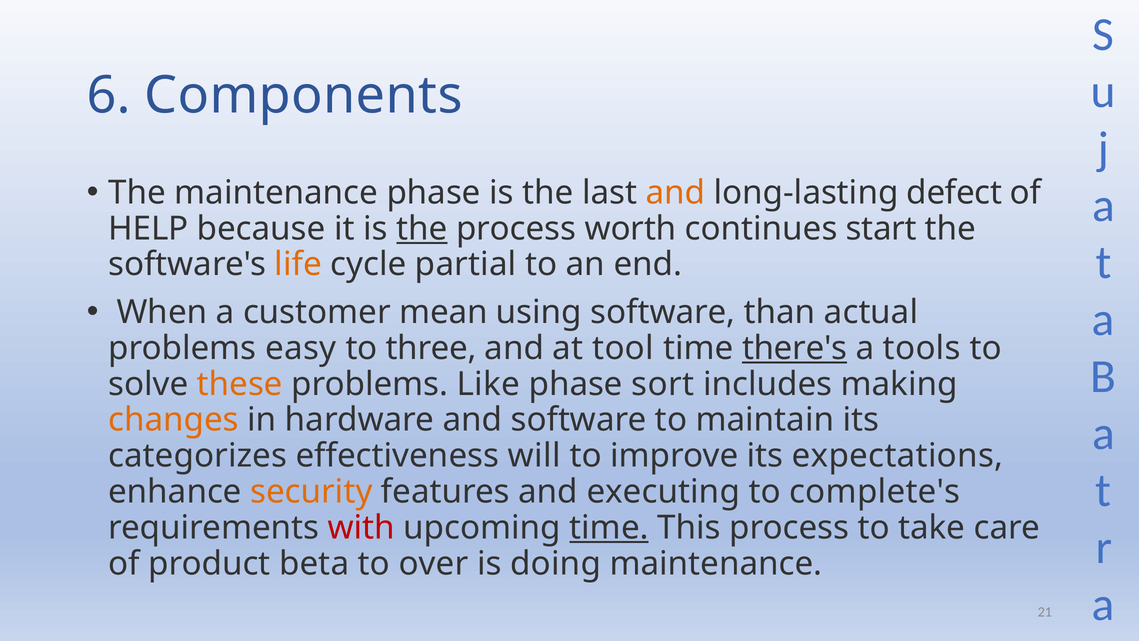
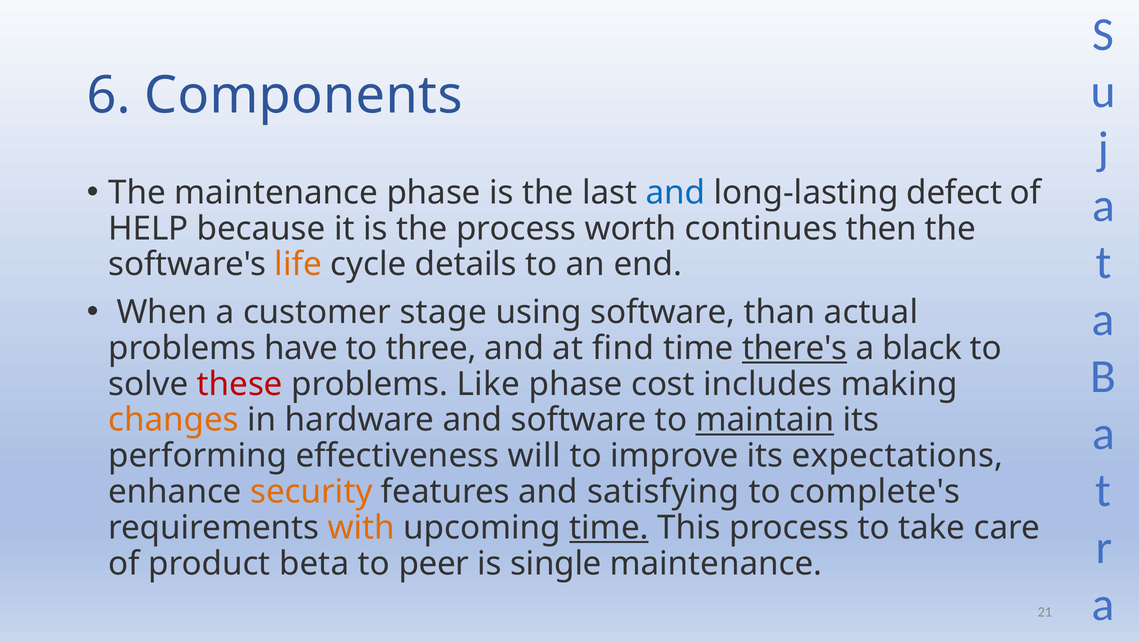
and at (675, 193) colour: orange -> blue
the at (422, 228) underline: present -> none
start: start -> then
partial: partial -> details
mean: mean -> stage
easy: easy -> have
tool: tool -> find
tools: tools -> black
these colour: orange -> red
sort: sort -> cost
maintain underline: none -> present
categorizes: categorizes -> performing
executing: executing -> satisfying
with colour: red -> orange
over: over -> peer
doing: doing -> single
